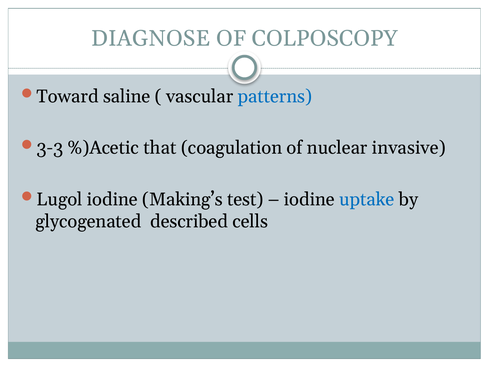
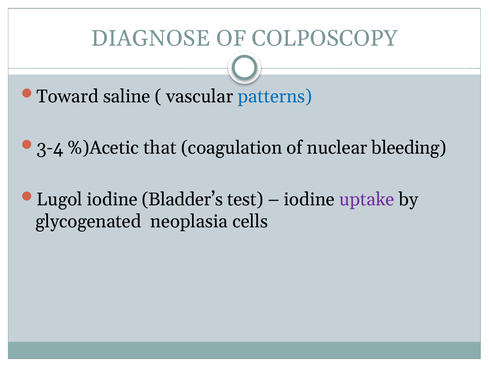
3-3: 3-3 -> 3-4
invasive: invasive -> bleeding
Making’s: Making’s -> Bladder’s
uptake colour: blue -> purple
described: described -> neoplasia
